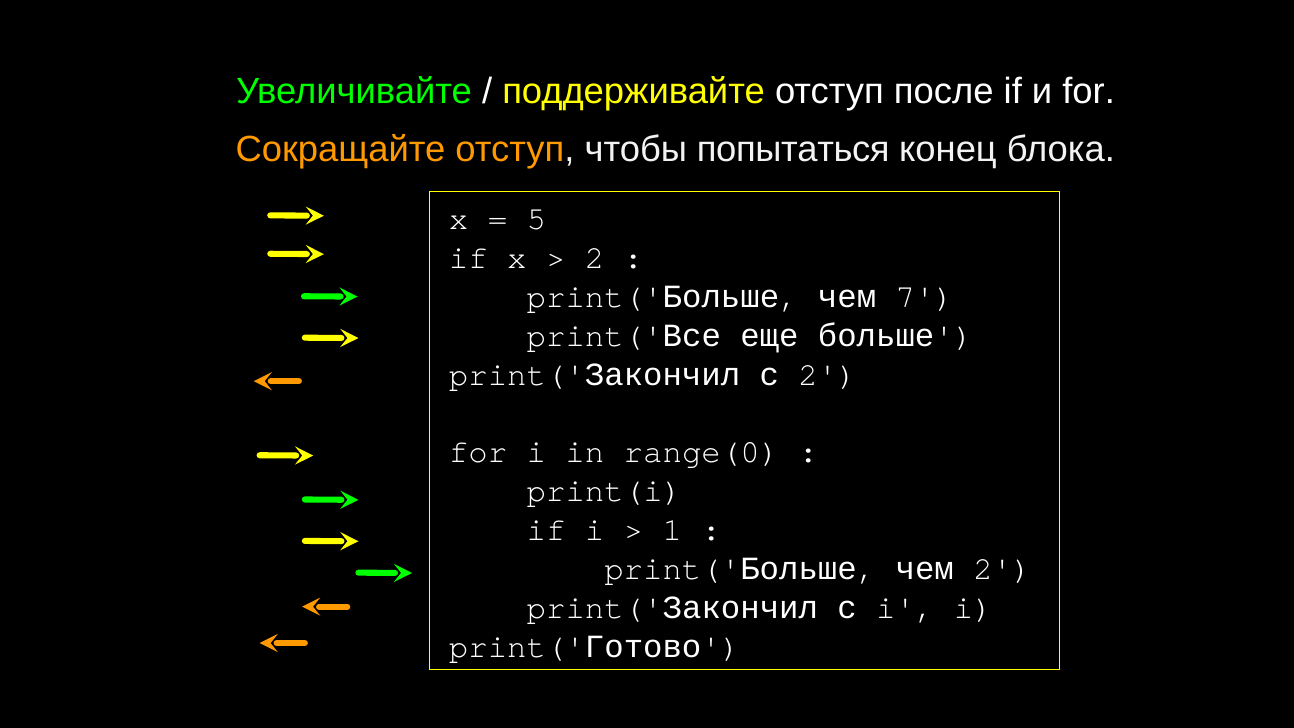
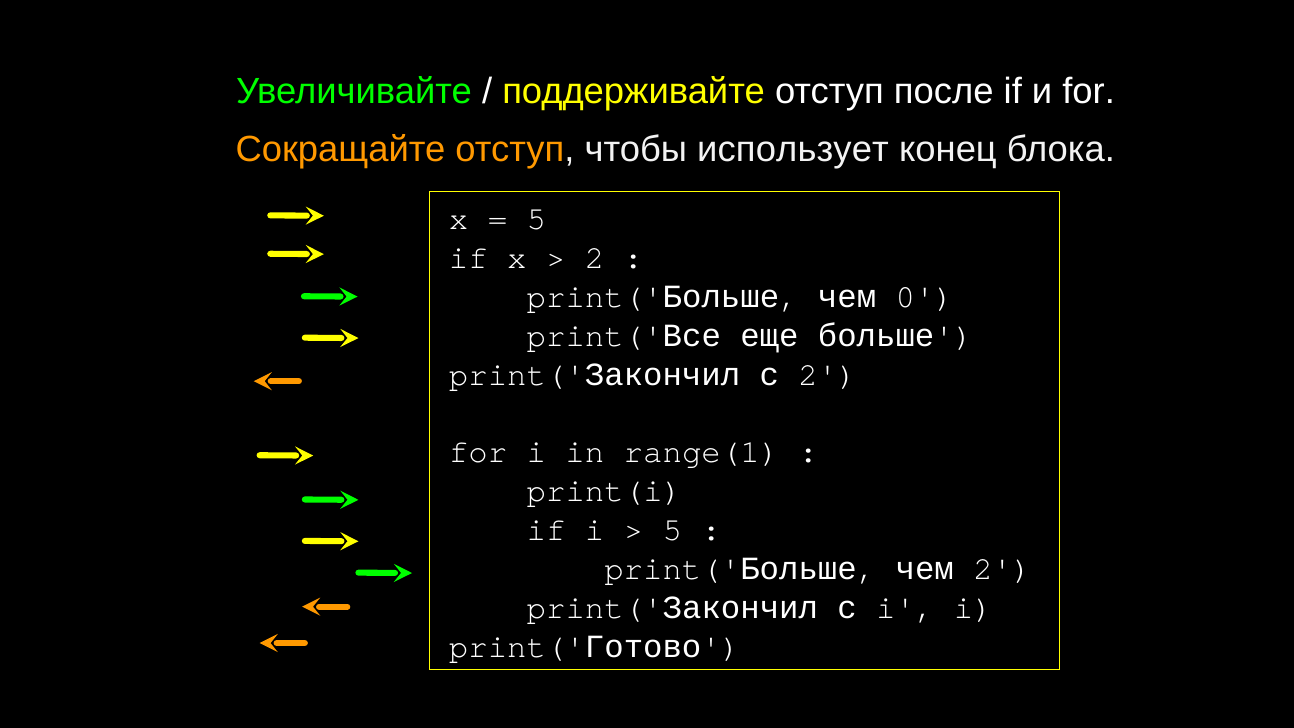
попытаться: попытаться -> использует
7: 7 -> 0
range(0: range(0 -> range(1
1 at (672, 530): 1 -> 5
